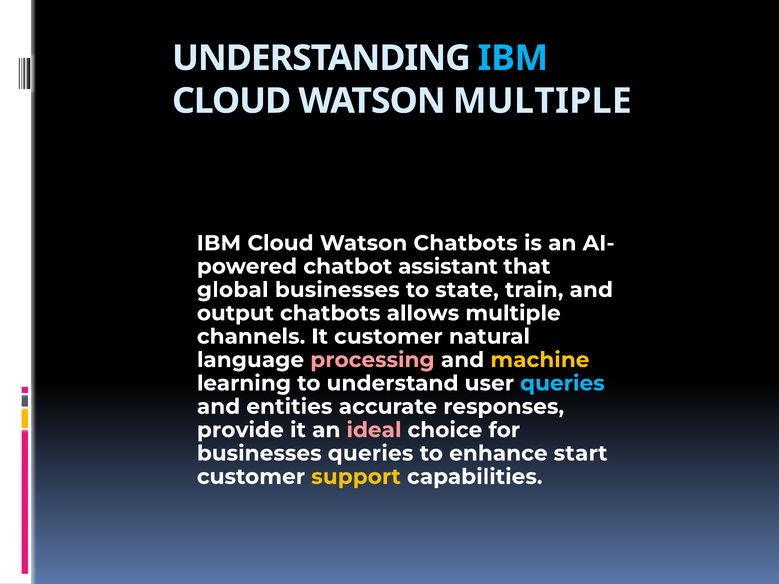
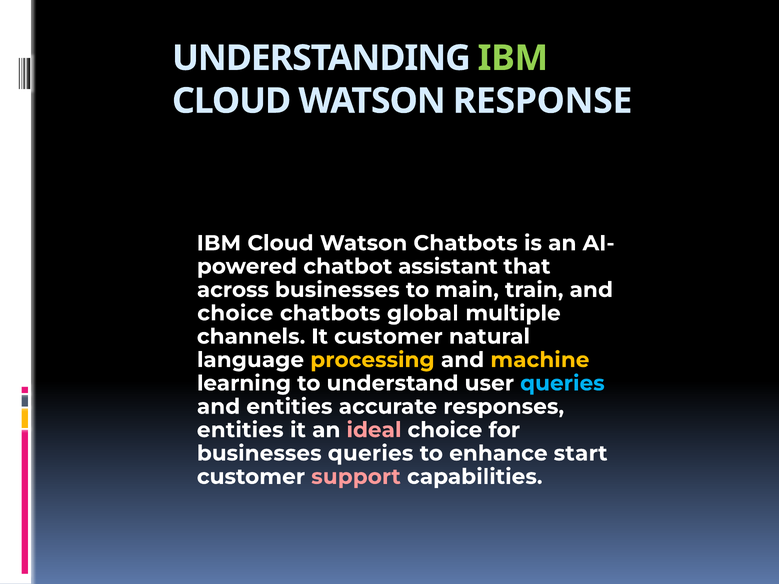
IBM at (513, 58) colour: light blue -> light green
WATSON MULTIPLE: MULTIPLE -> RESPONSE
global: global -> across
state: state -> main
output at (235, 313): output -> choice
allows: allows -> global
processing colour: pink -> yellow
provide at (240, 430): provide -> entities
support colour: yellow -> pink
